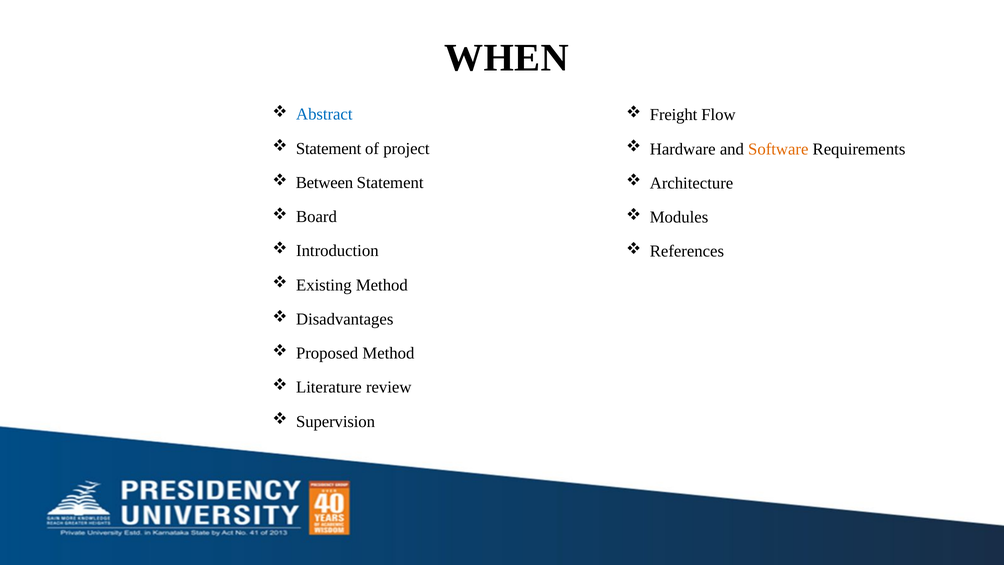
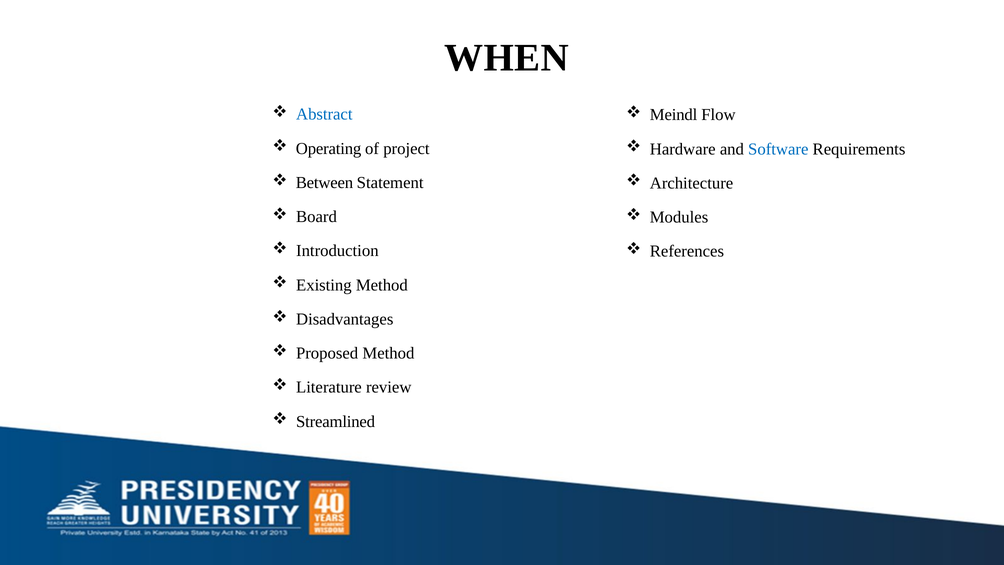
Freight: Freight -> Meindl
Statement at (329, 149): Statement -> Operating
Software colour: orange -> blue
Supervision: Supervision -> Streamlined
